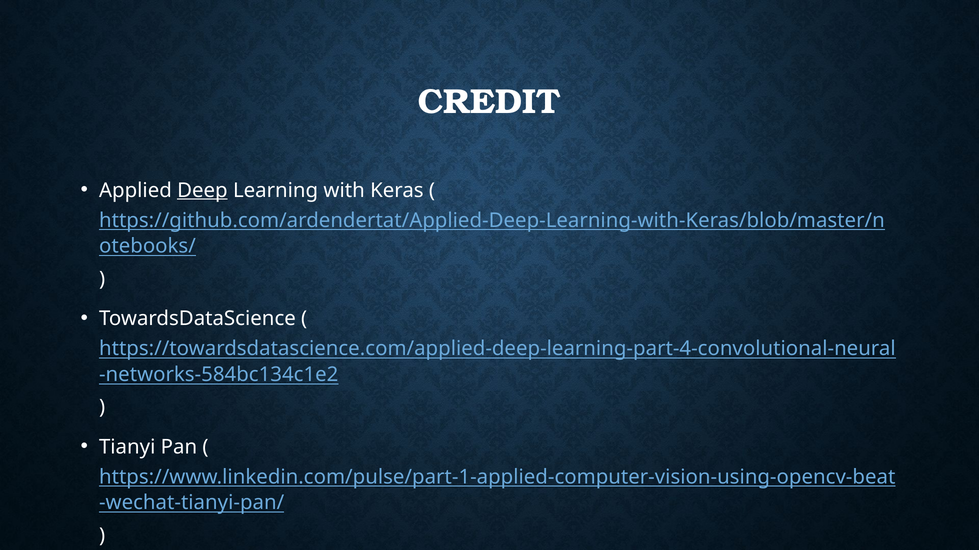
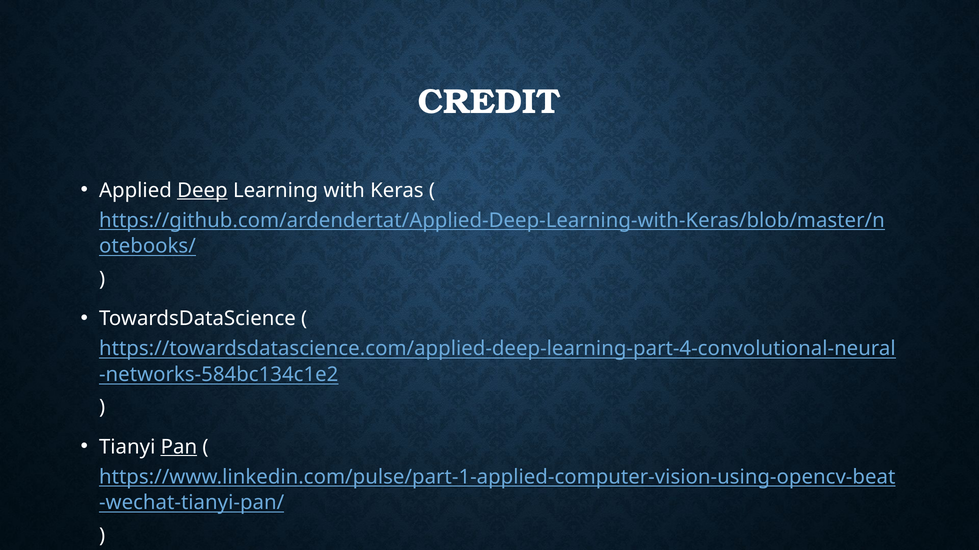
Pan underline: none -> present
